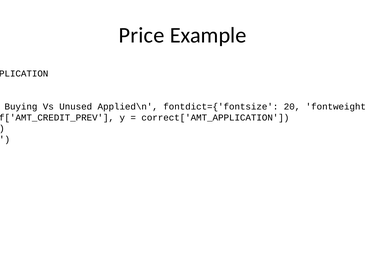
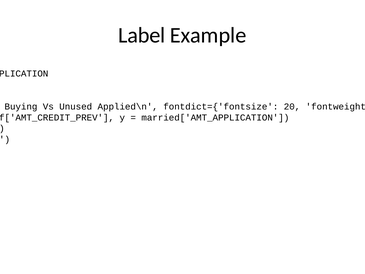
Price: Price -> Label
correct['AMT_APPLICATION: correct['AMT_APPLICATION -> married['AMT_APPLICATION
